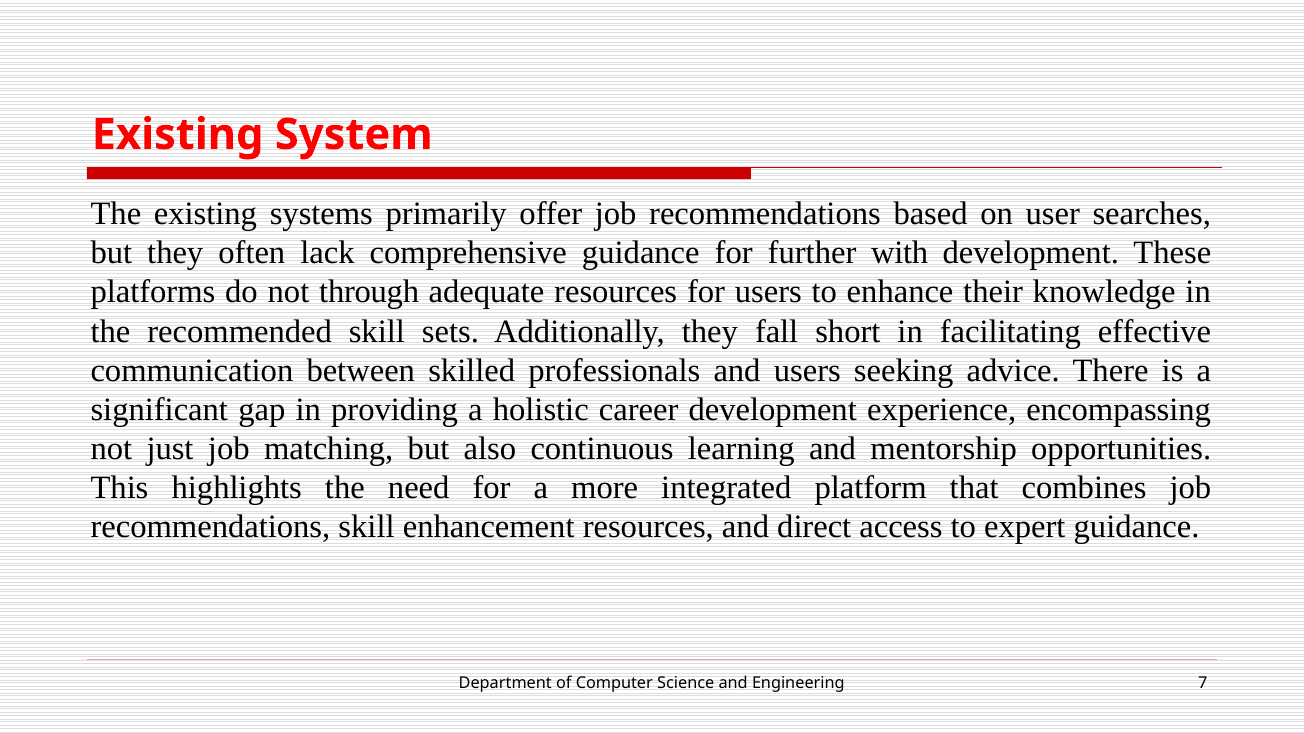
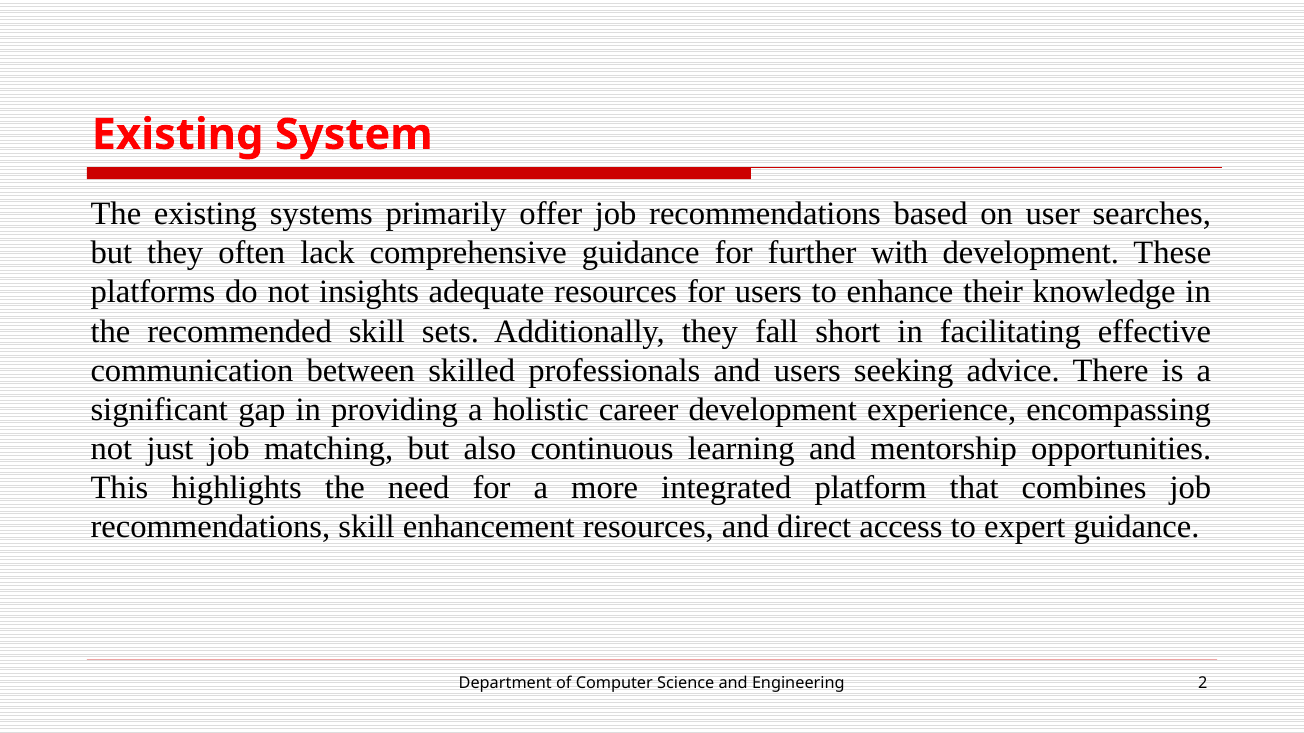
through: through -> insights
7: 7 -> 2
